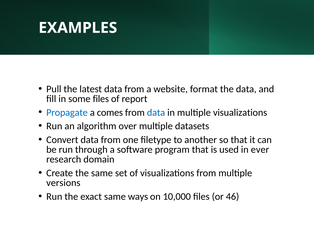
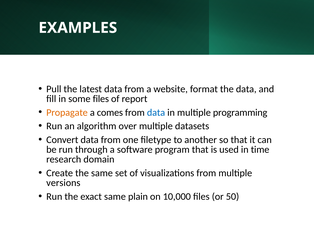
Propagate colour: blue -> orange
multiple visualizations: visualizations -> programming
ever: ever -> time
ways: ways -> plain
46: 46 -> 50
